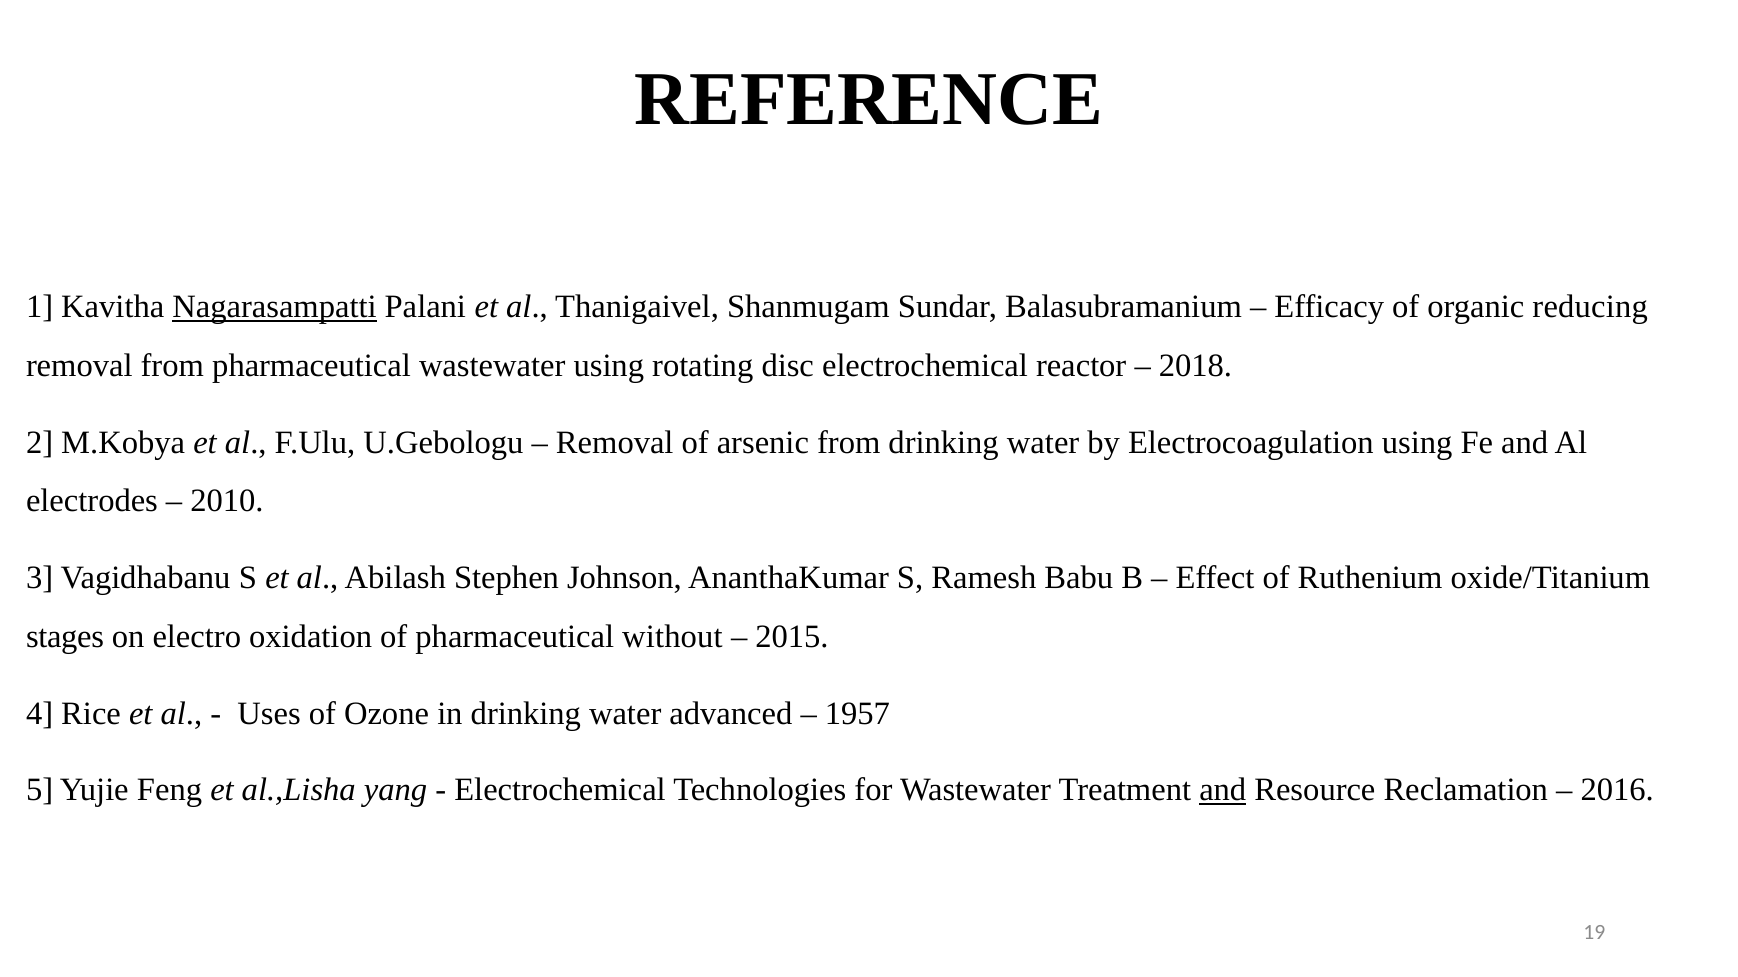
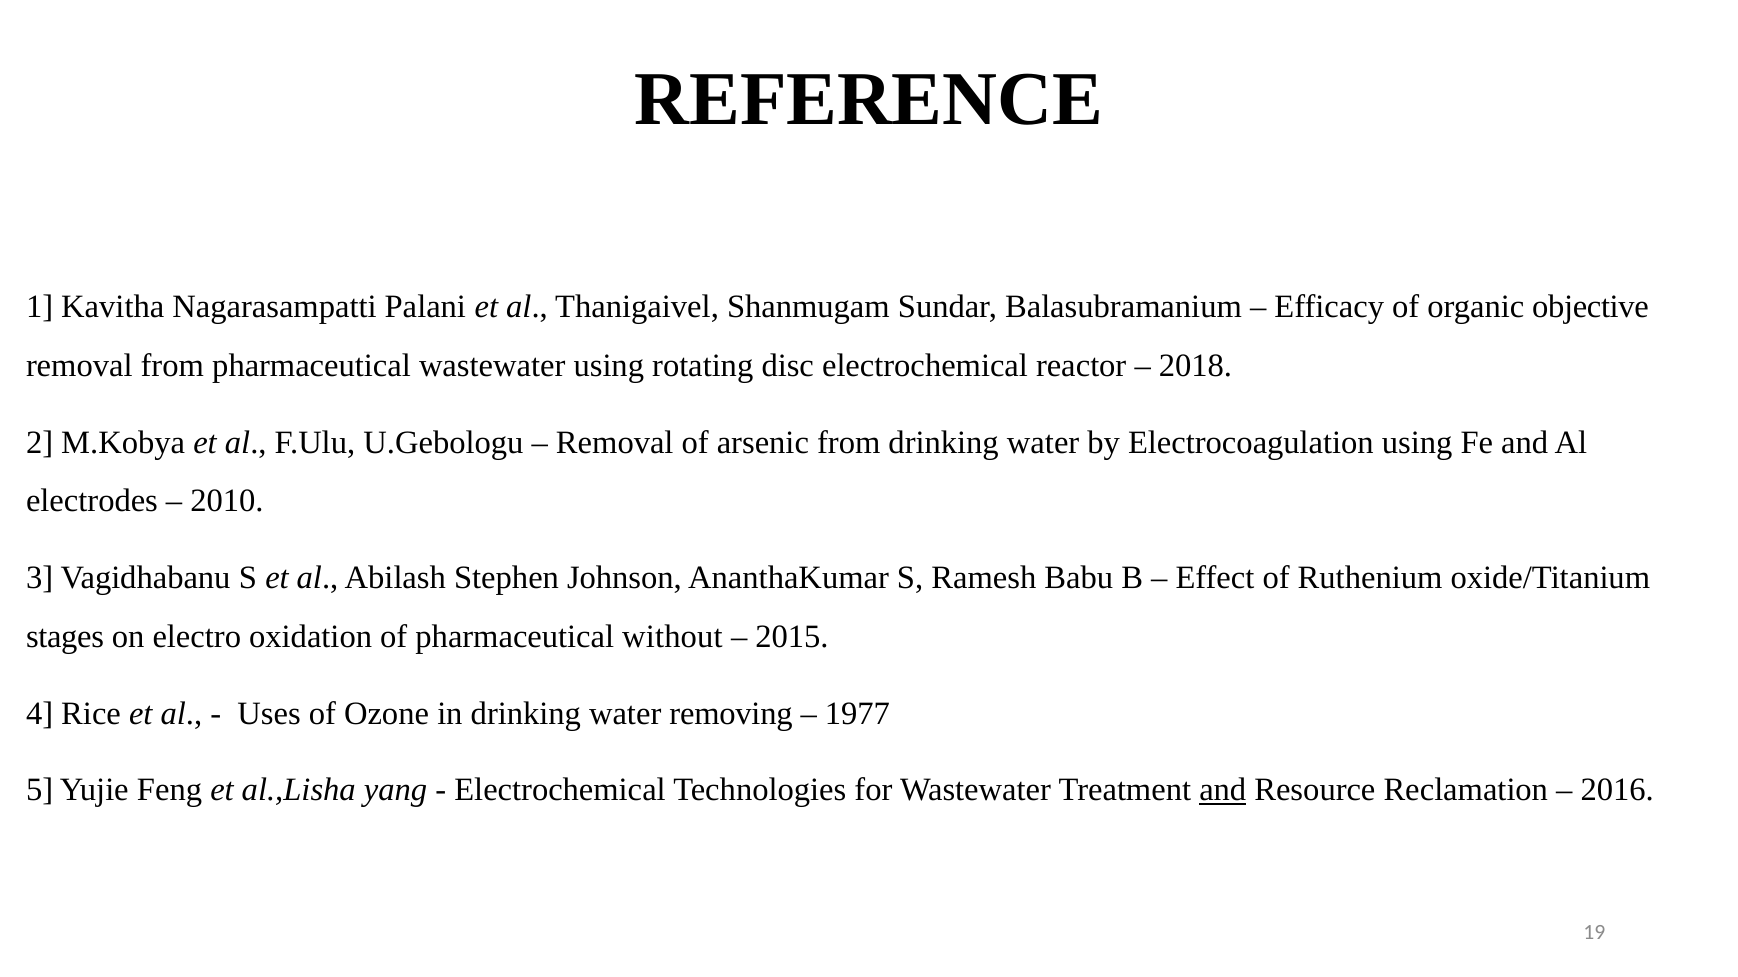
Nagarasampatti underline: present -> none
reducing: reducing -> objective
advanced: advanced -> removing
1957: 1957 -> 1977
